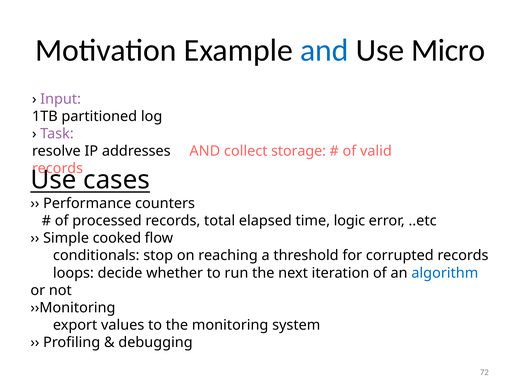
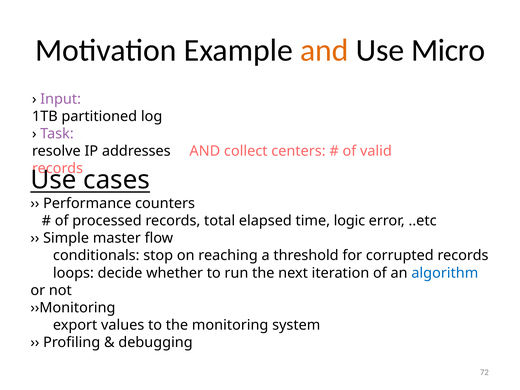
and at (324, 50) colour: blue -> orange
storage: storage -> centers
cooked: cooked -> master
